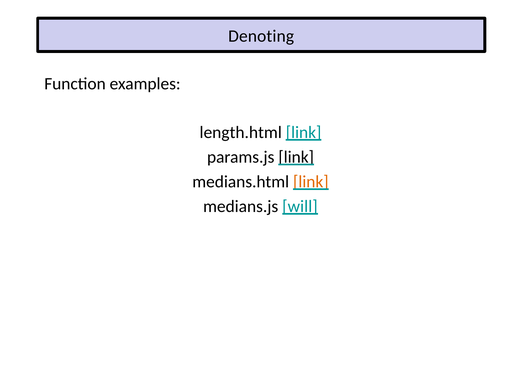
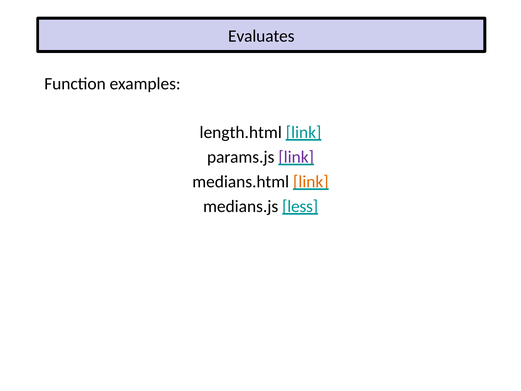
Denoting: Denoting -> Evaluates
link at (296, 157) colour: black -> purple
will: will -> less
